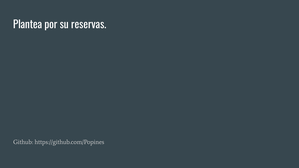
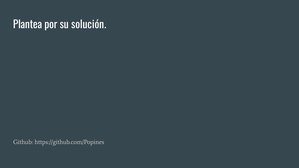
reservas: reservas -> solución
